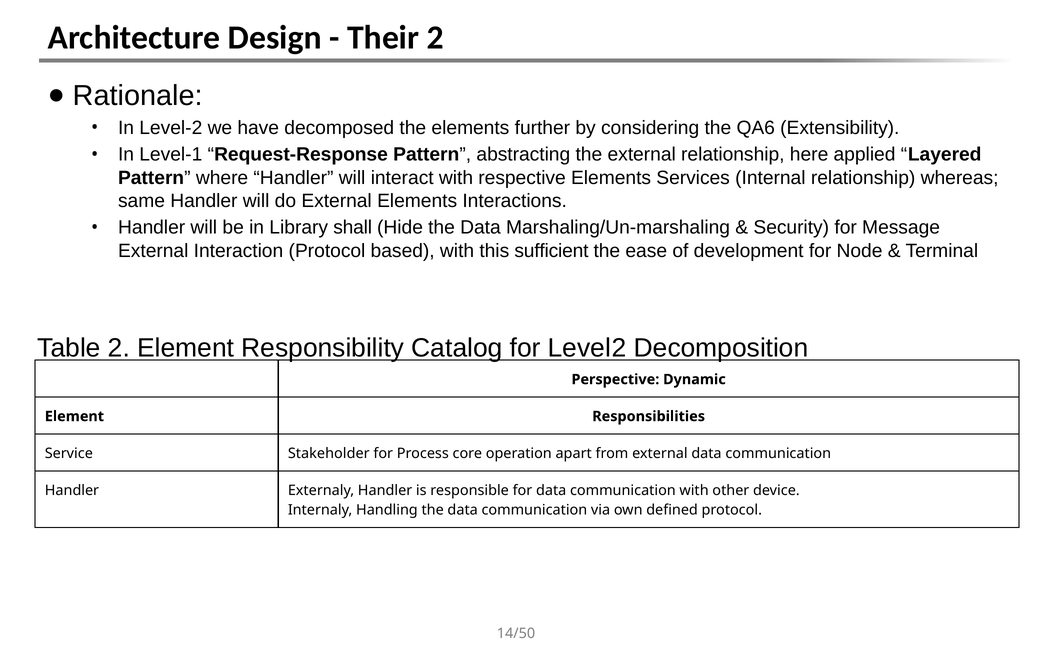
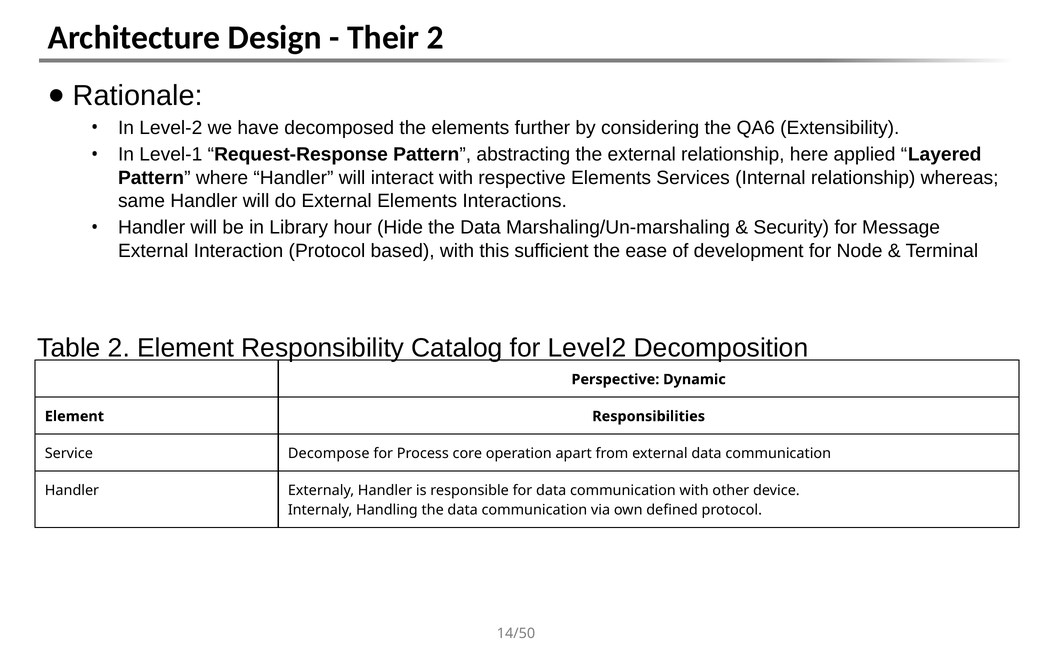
shall: shall -> hour
Stakeholder: Stakeholder -> Decompose
